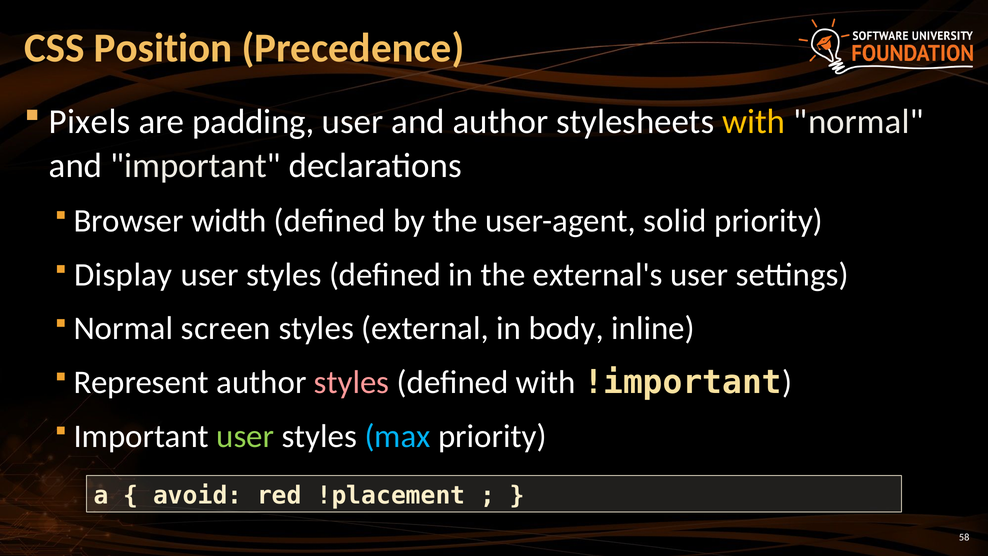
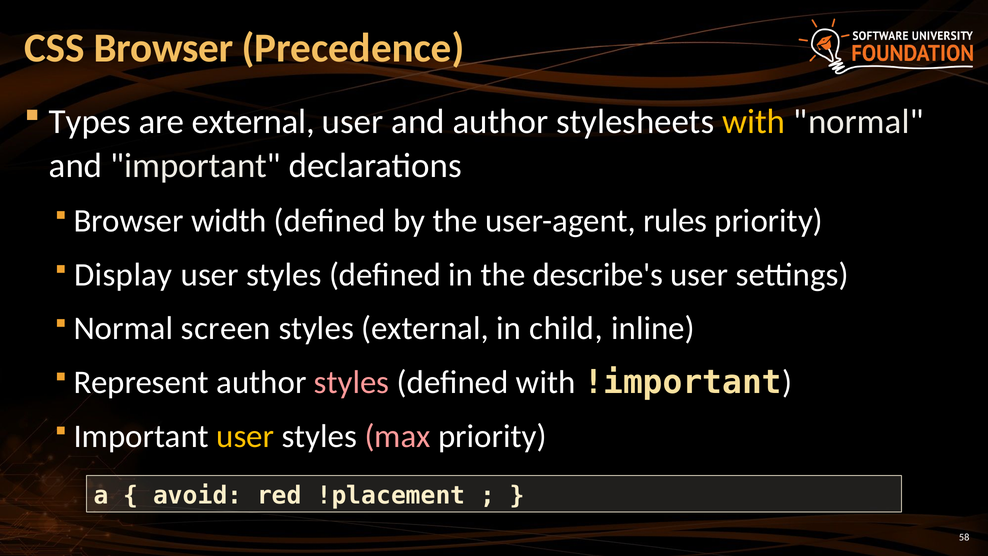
CSS Position: Position -> Browser
Pixels: Pixels -> Types
are padding: padding -> external
solid: solid -> rules
external's: external's -> describe's
body: body -> child
user at (245, 436) colour: light green -> yellow
max colour: light blue -> pink
